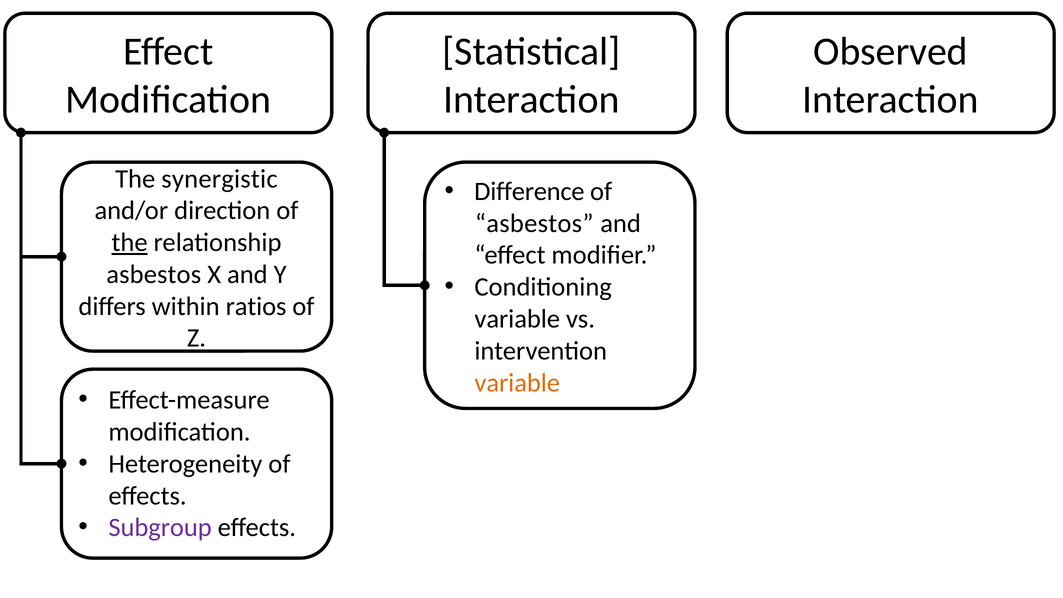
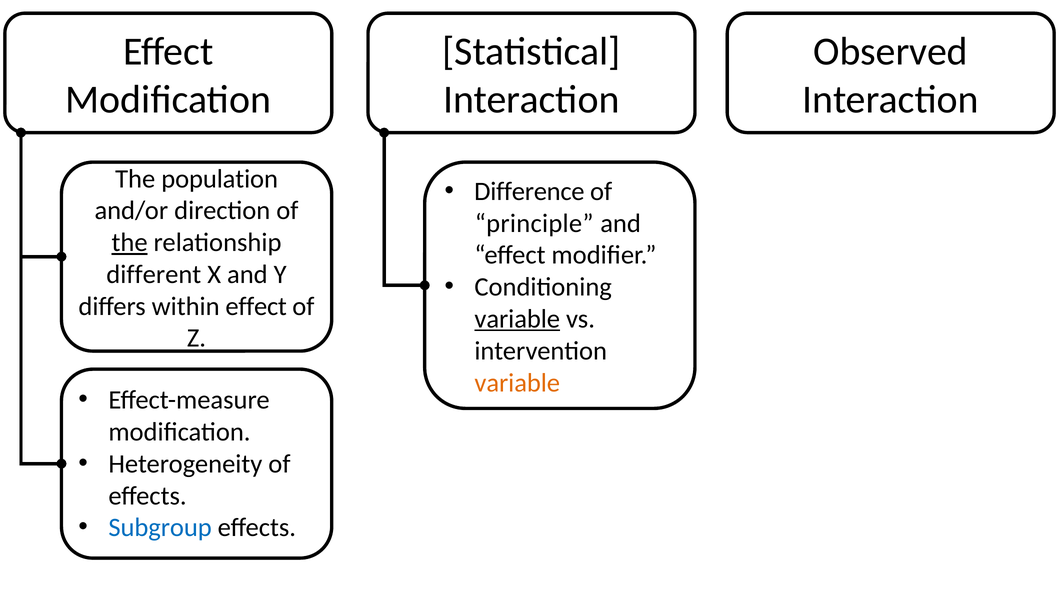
synergistic: synergistic -> population
asbestos at (534, 223): asbestos -> principle
asbestos at (154, 274): asbestos -> different
within ratios: ratios -> effect
variable at (517, 319) underline: none -> present
Subgroup colour: purple -> blue
